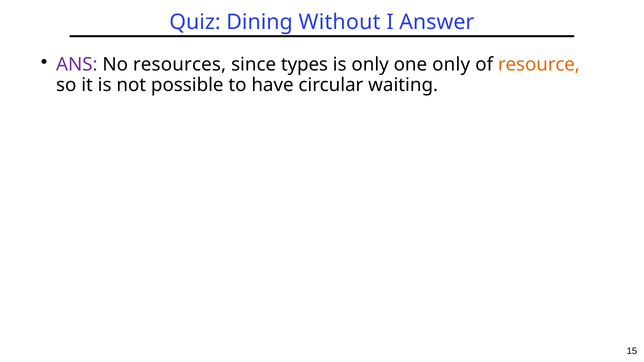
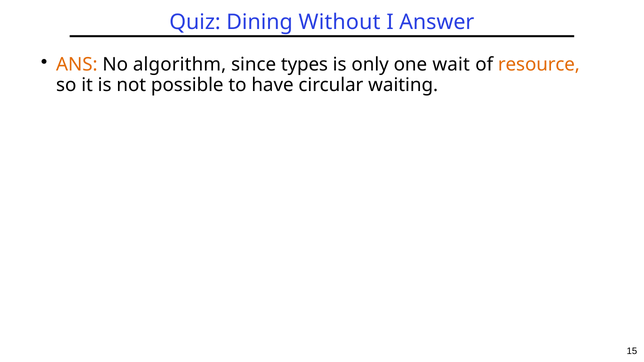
ANS colour: purple -> orange
resources: resources -> algorithm
one only: only -> wait
